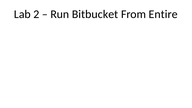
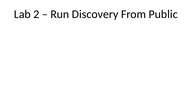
Bitbucket: Bitbucket -> Discovery
Entire: Entire -> Public
